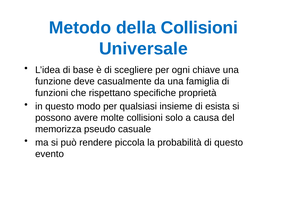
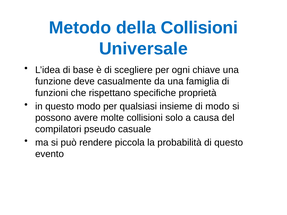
di esista: esista -> modo
memorizza: memorizza -> compilatori
